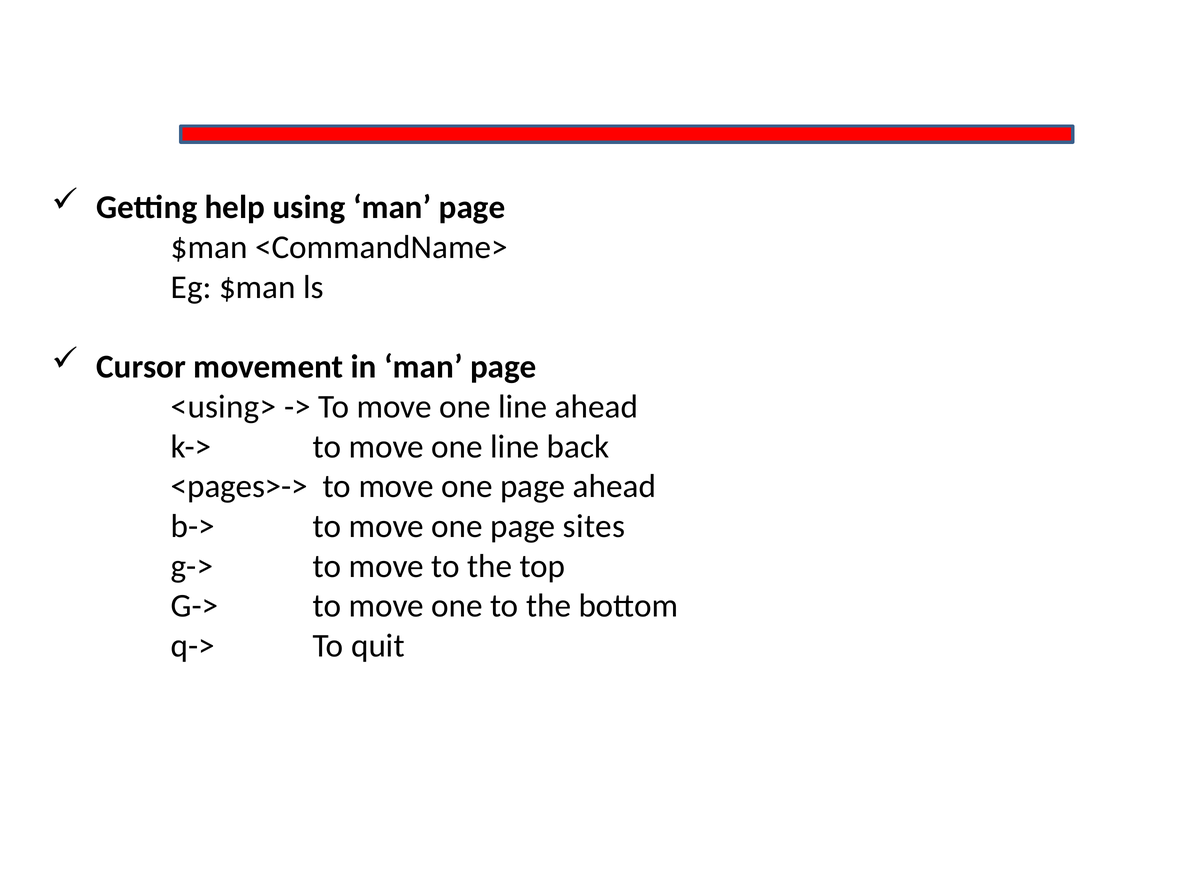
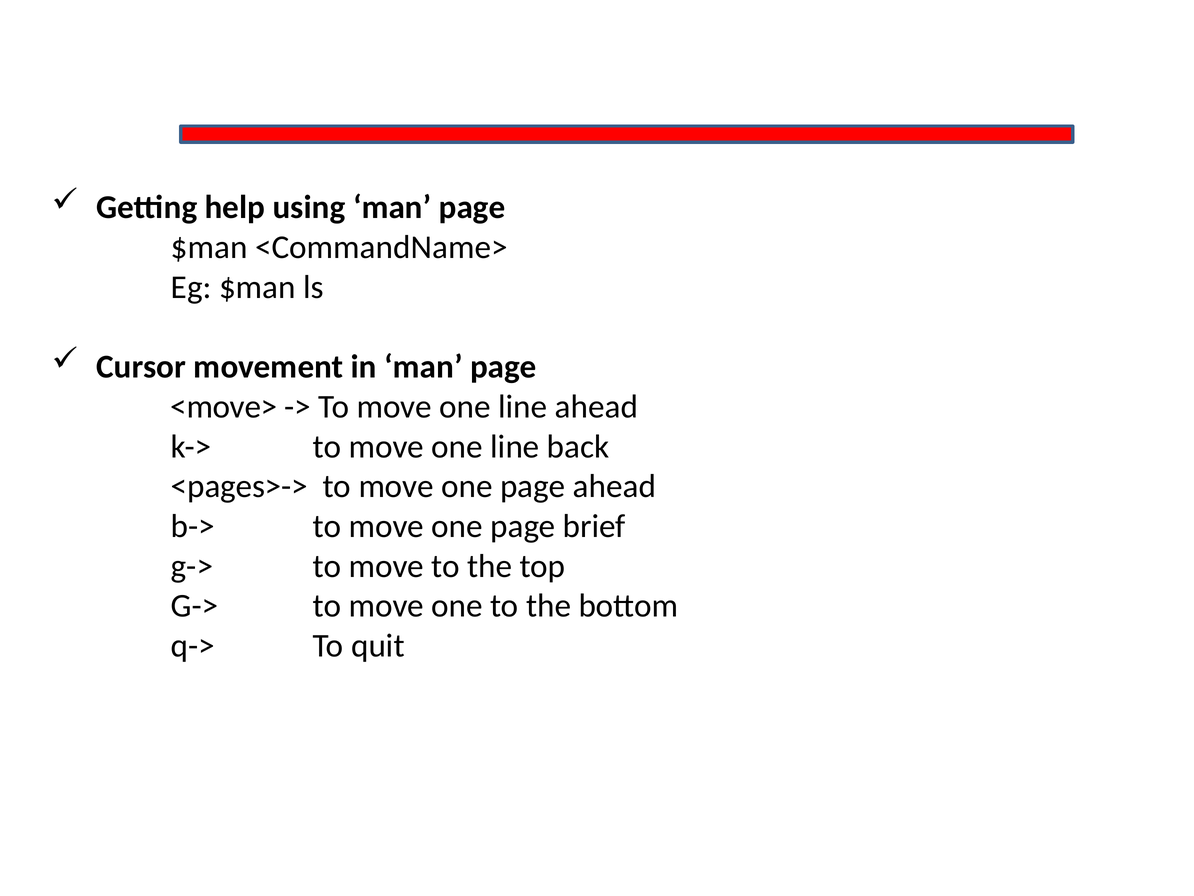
<using>: <using> -> <move>
sites: sites -> brief
